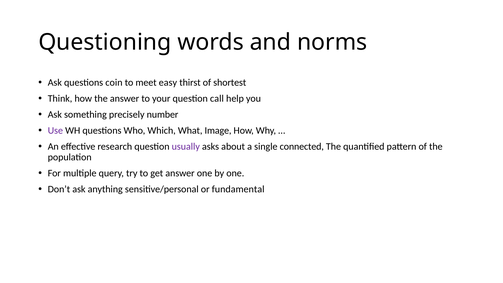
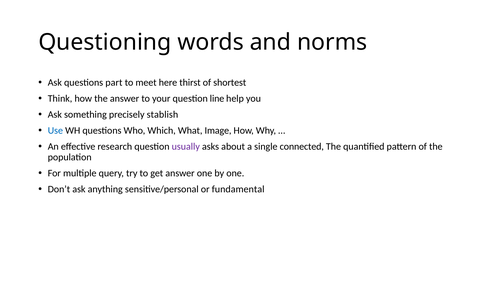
coin: coin -> part
easy: easy -> here
call: call -> line
number: number -> stablish
Use colour: purple -> blue
